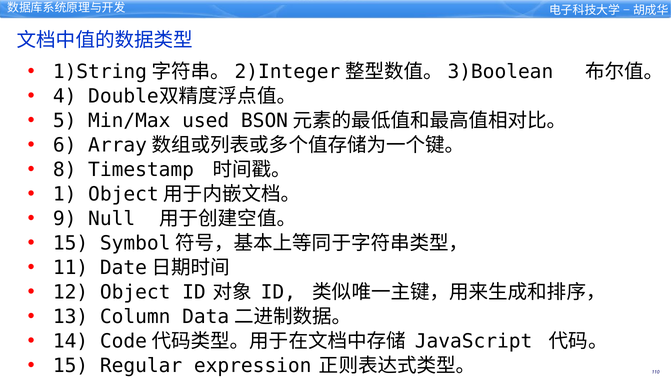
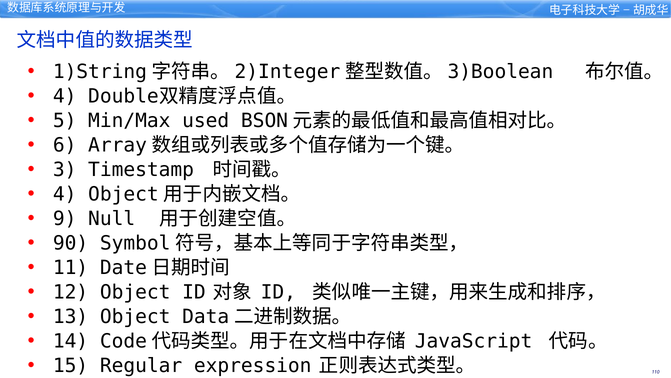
8: 8 -> 3
1 at (65, 194): 1 -> 4
15 at (71, 243): 15 -> 90
13 Column: Column -> Object
